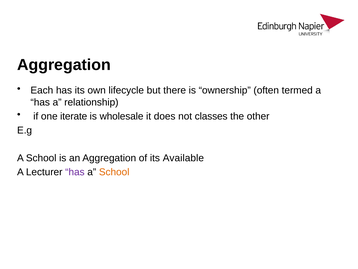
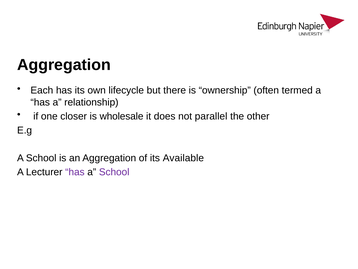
iterate: iterate -> closer
classes: classes -> parallel
School at (114, 172) colour: orange -> purple
